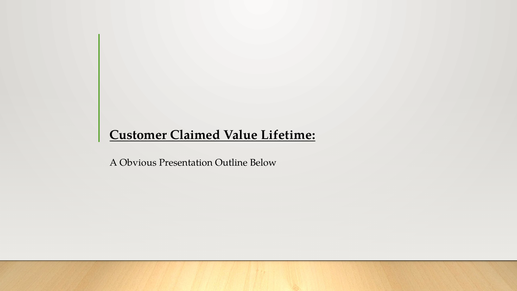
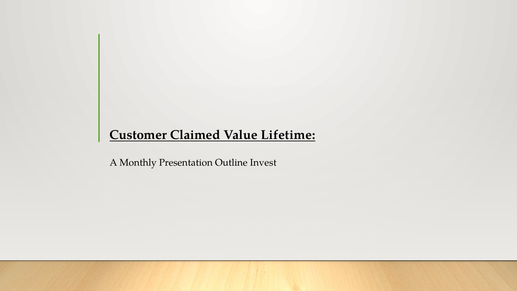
Obvious: Obvious -> Monthly
Below: Below -> Invest
